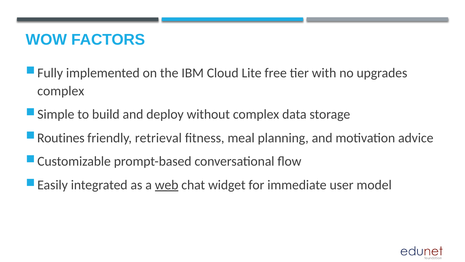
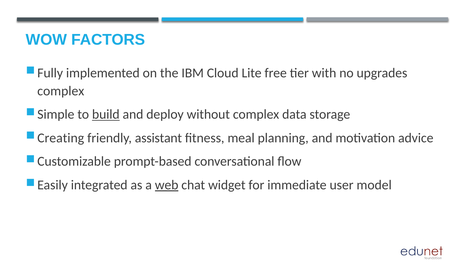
build underline: none -> present
Routines: Routines -> Creating
retrieval: retrieval -> assistant
